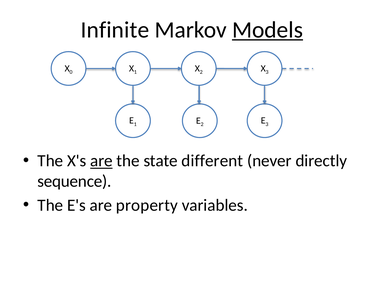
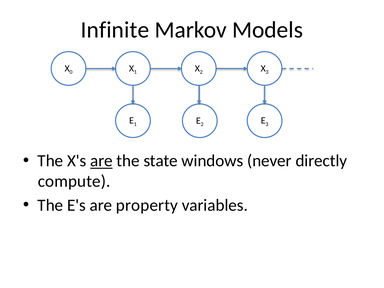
Models underline: present -> none
different: different -> windows
sequence: sequence -> compute
